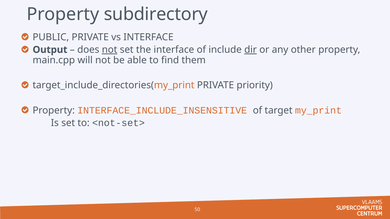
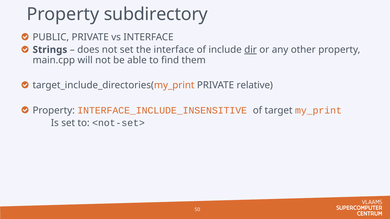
Output: Output -> Strings
not at (110, 50) underline: present -> none
priority: priority -> relative
